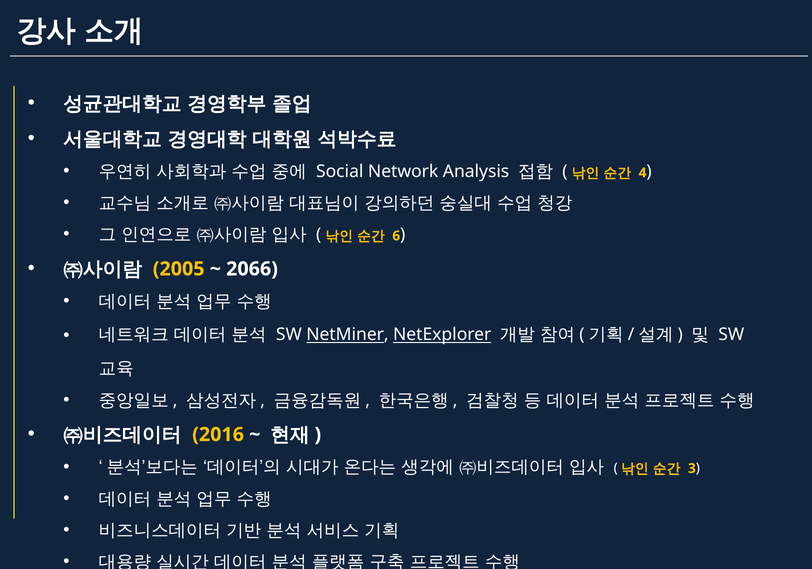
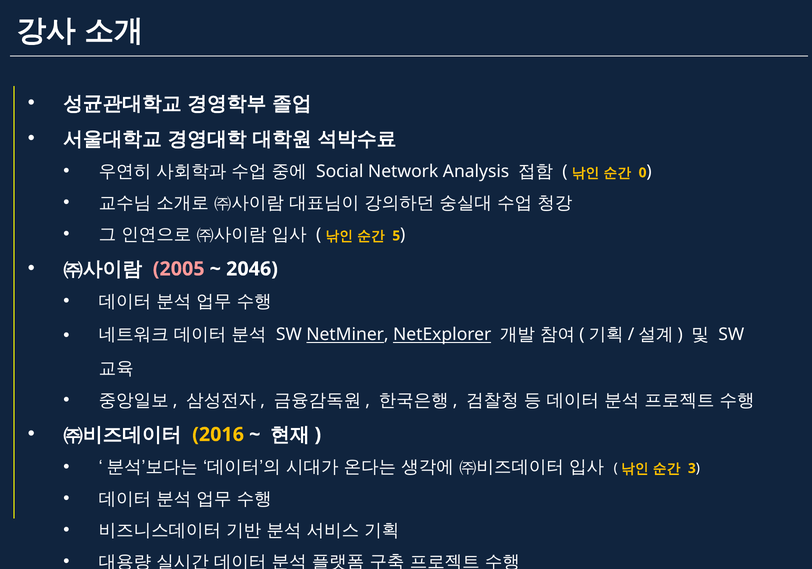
4: 4 -> 0
6: 6 -> 5
2005 colour: yellow -> pink
2066: 2066 -> 2046
